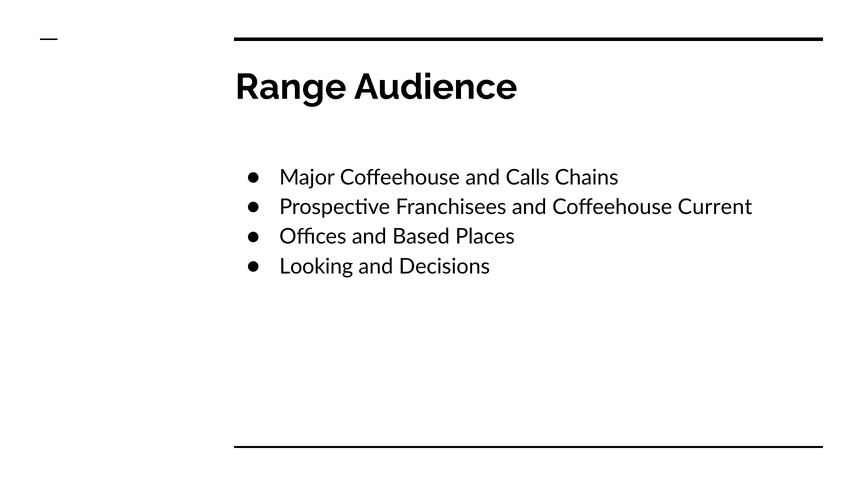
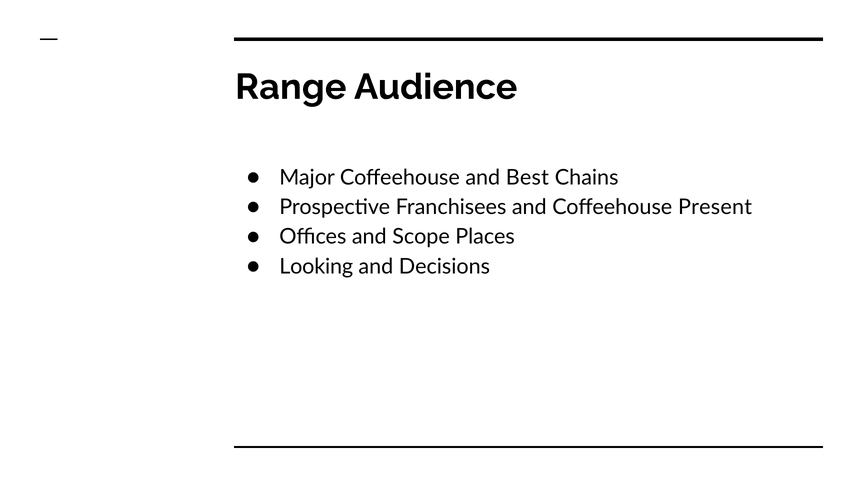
Calls: Calls -> Best
Current: Current -> Present
Based: Based -> Scope
